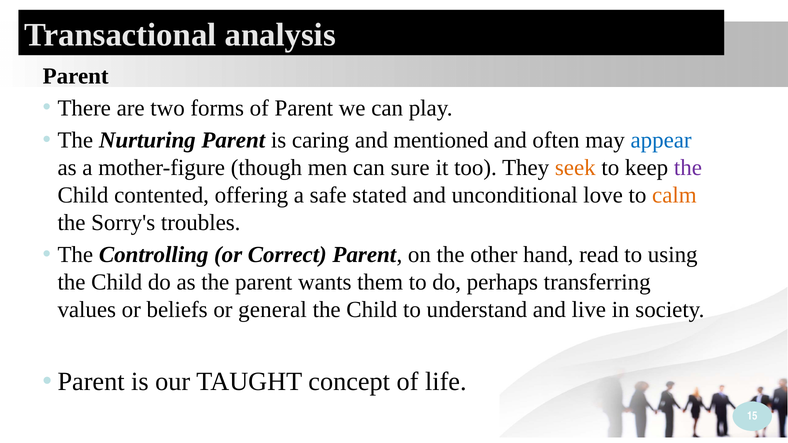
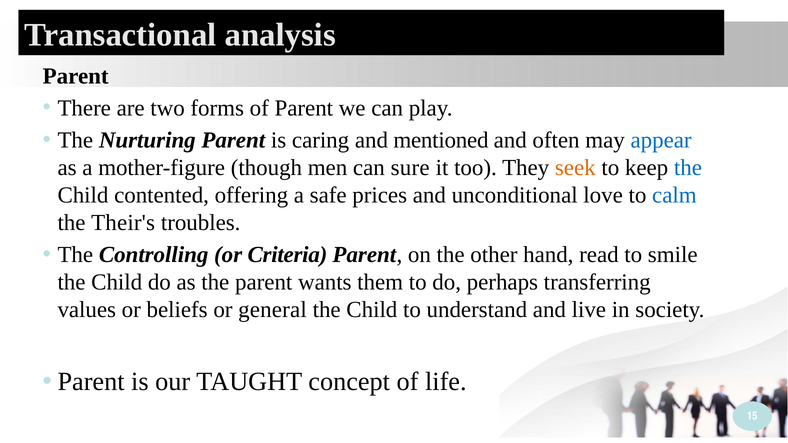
the at (688, 168) colour: purple -> blue
stated: stated -> prices
calm colour: orange -> blue
Sorry's: Sorry's -> Their's
Correct: Correct -> Criteria
using: using -> smile
